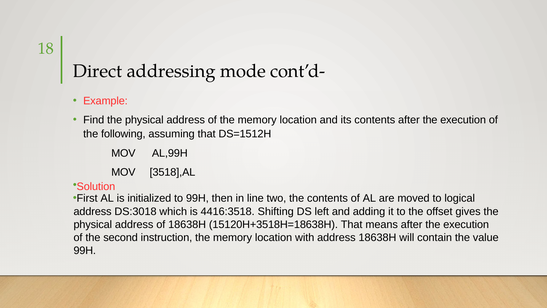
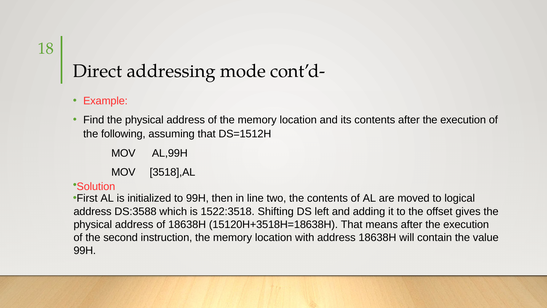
DS:3018: DS:3018 -> DS:3588
4416:3518: 4416:3518 -> 1522:3518
